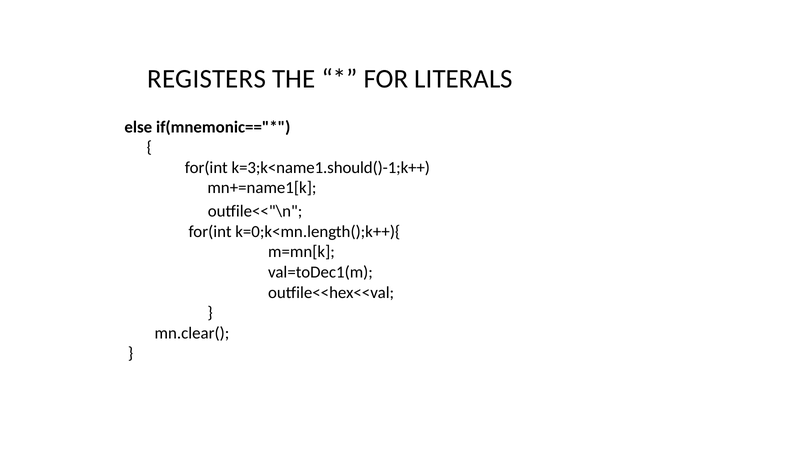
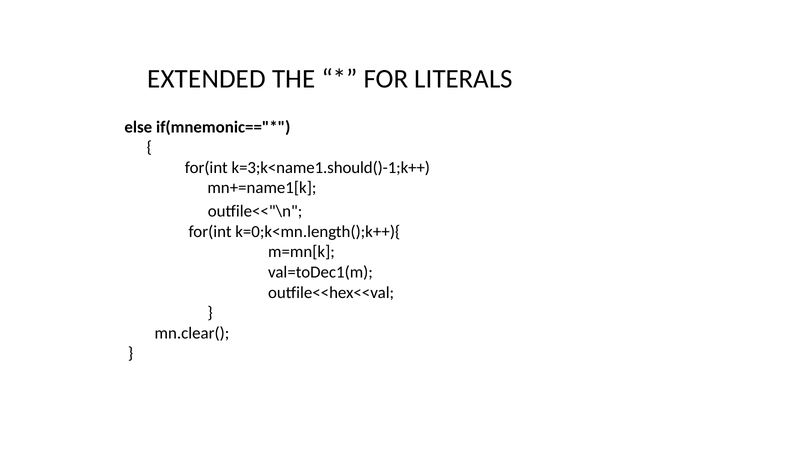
REGISTERS: REGISTERS -> EXTENDED
